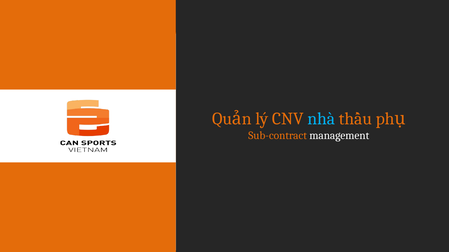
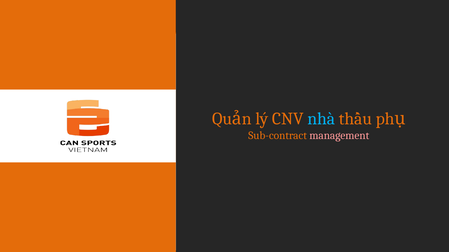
management colour: white -> pink
